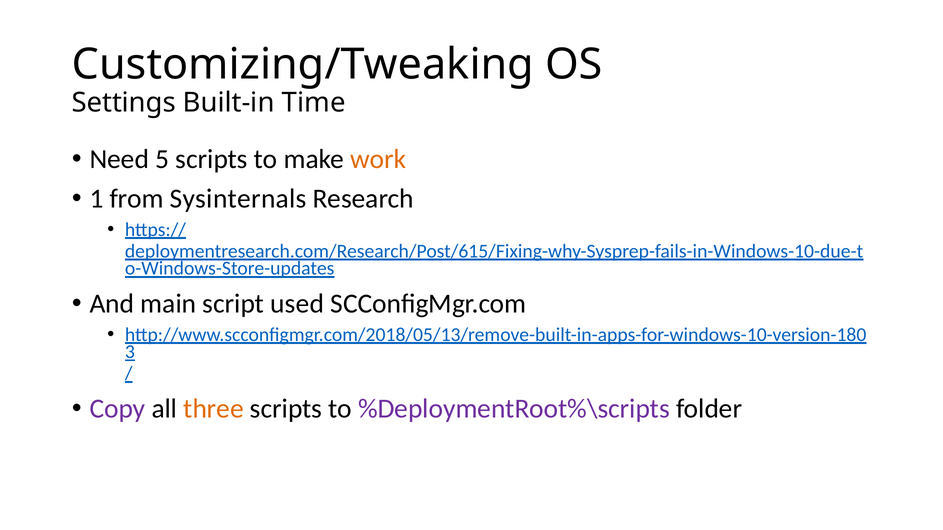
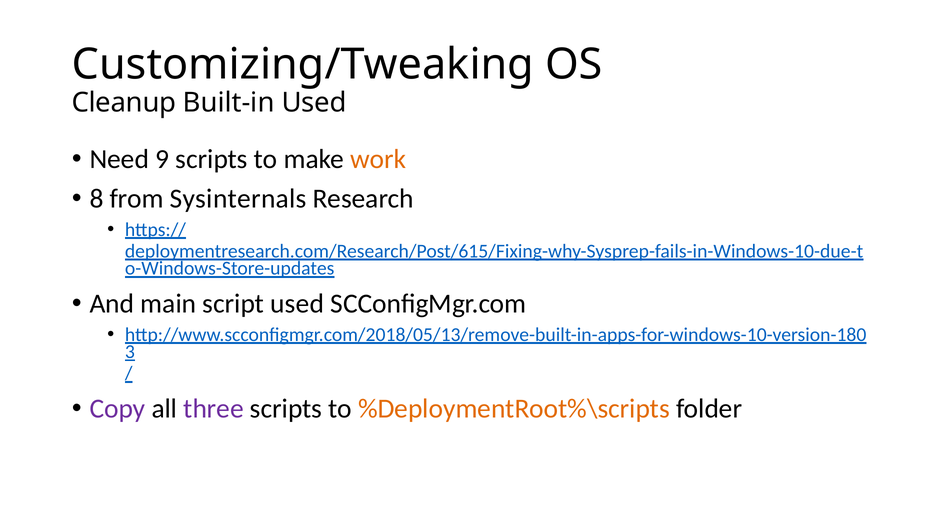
Settings: Settings -> Cleanup
Built-in Time: Time -> Used
5: 5 -> 9
1: 1 -> 8
three colour: orange -> purple
%DeploymentRoot%\scripts colour: purple -> orange
